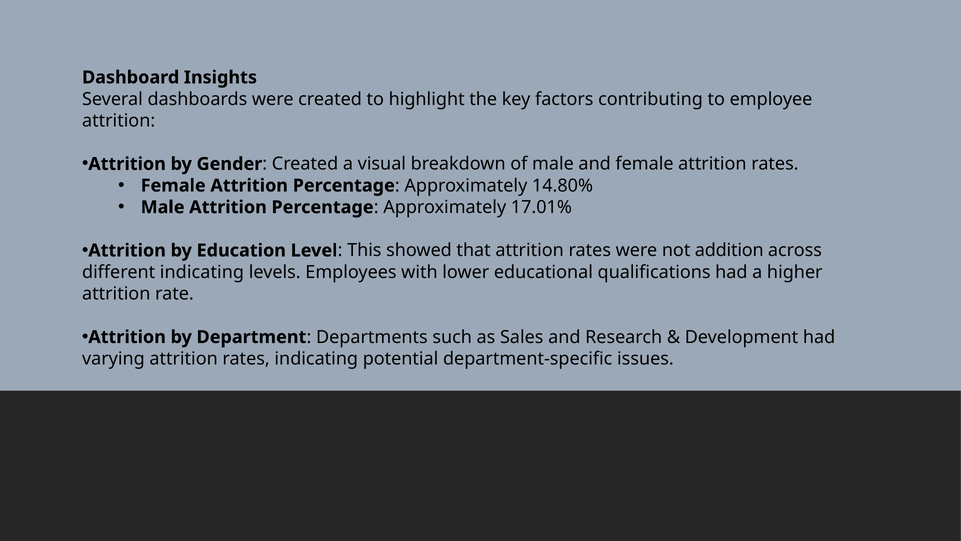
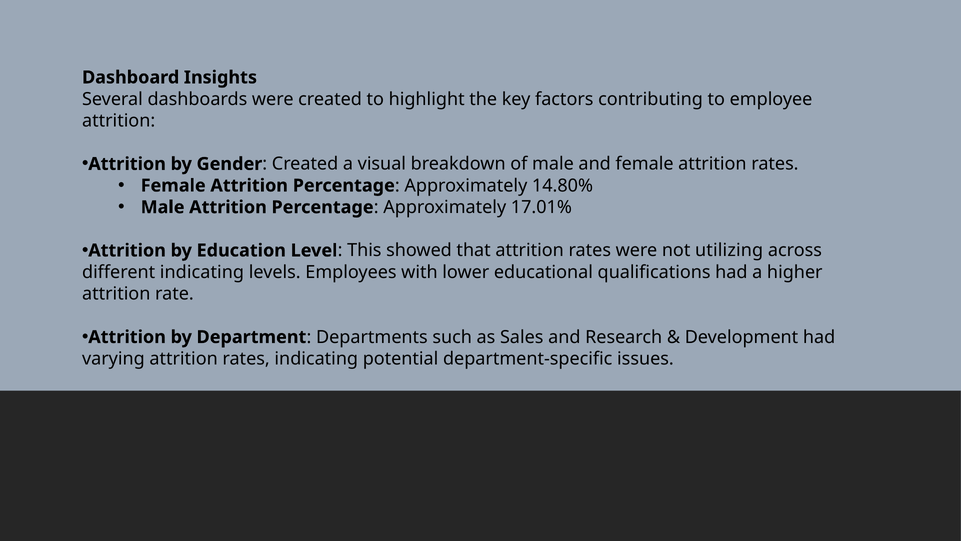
addition: addition -> utilizing
